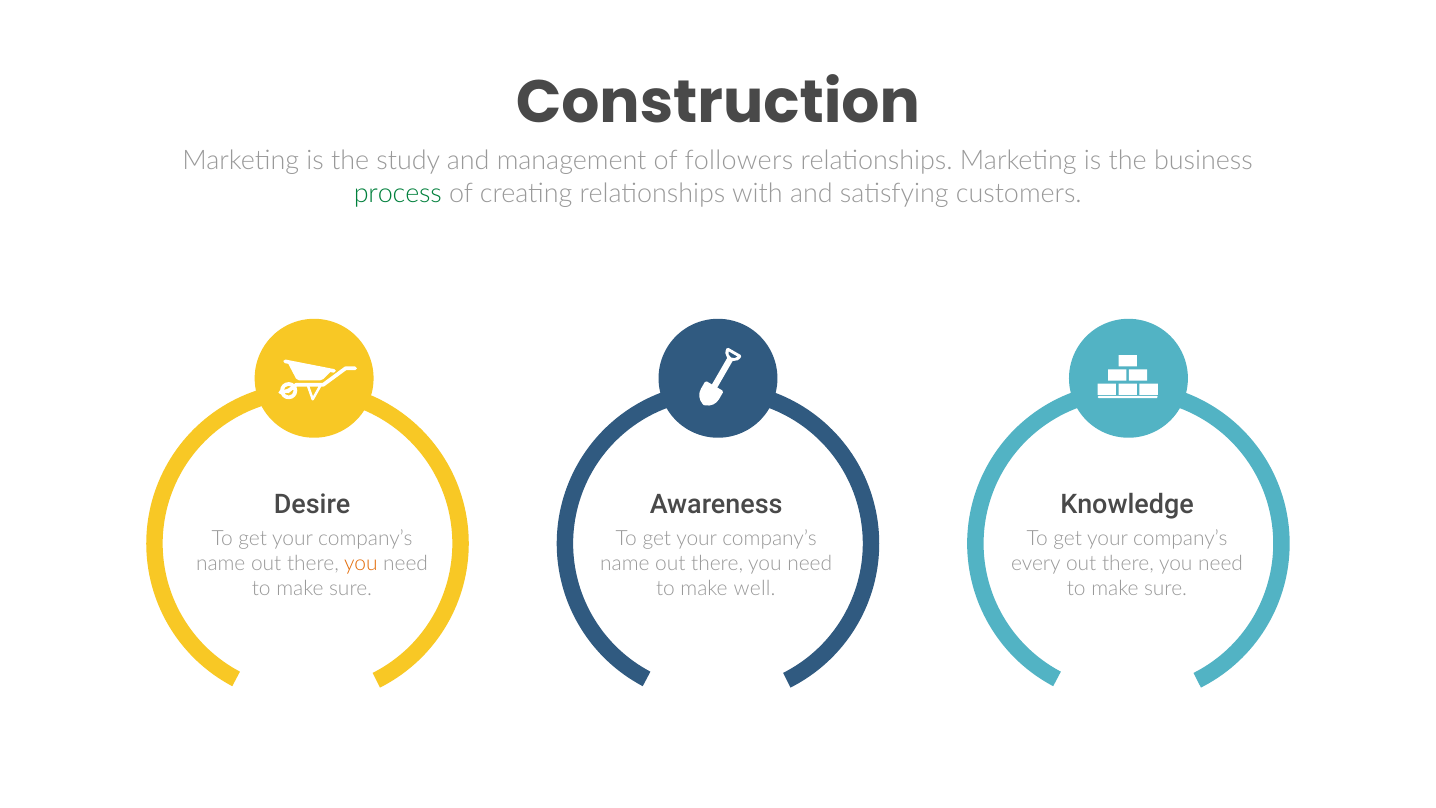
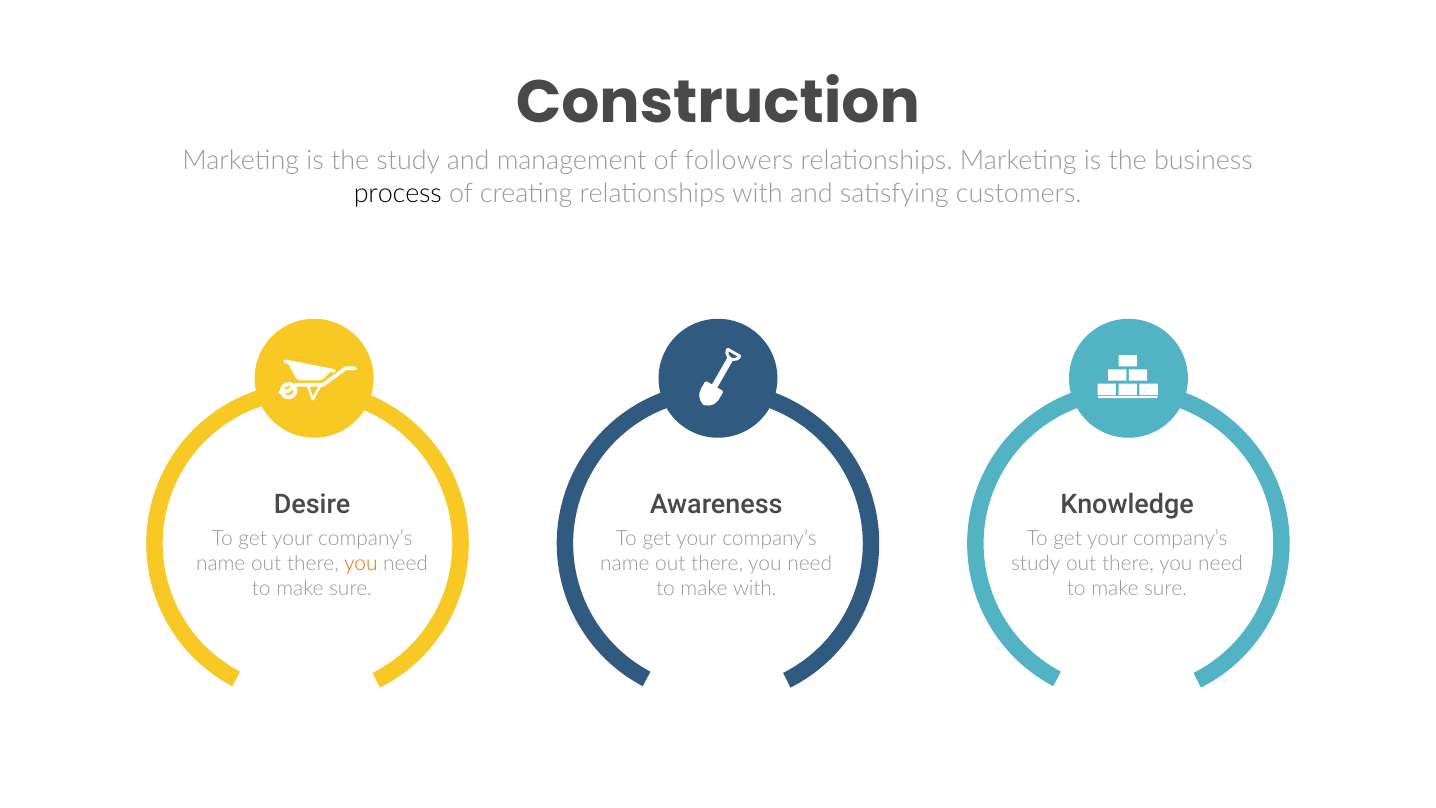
process colour: green -> black
every at (1036, 564): every -> study
make well: well -> with
